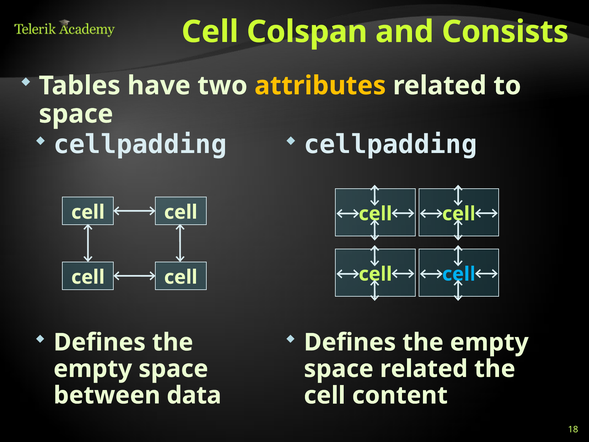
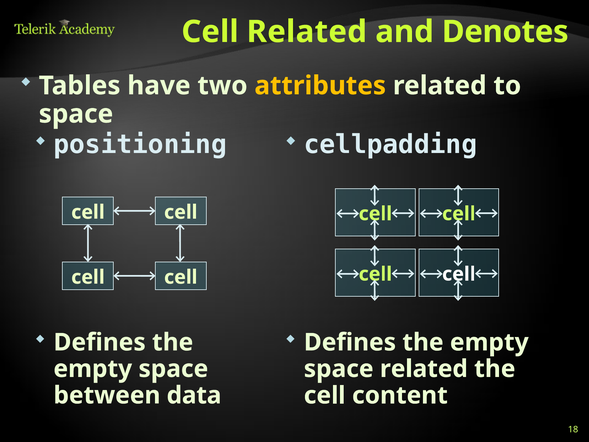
Cell Colspan: Colspan -> Related
Consists: Consists -> Denotes
cellpadding at (140, 144): cellpadding -> positioning
cell at (459, 274) colour: light blue -> white
